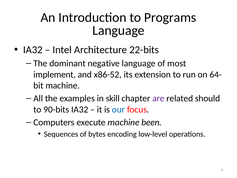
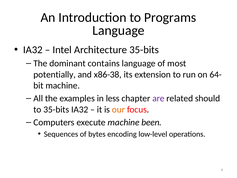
Architecture 22-bits: 22-bits -> 35-bits
negative: negative -> contains
implement: implement -> potentially
x86-52: x86-52 -> x86-38
skill: skill -> less
to 90-bits: 90-bits -> 35-bits
our colour: blue -> orange
